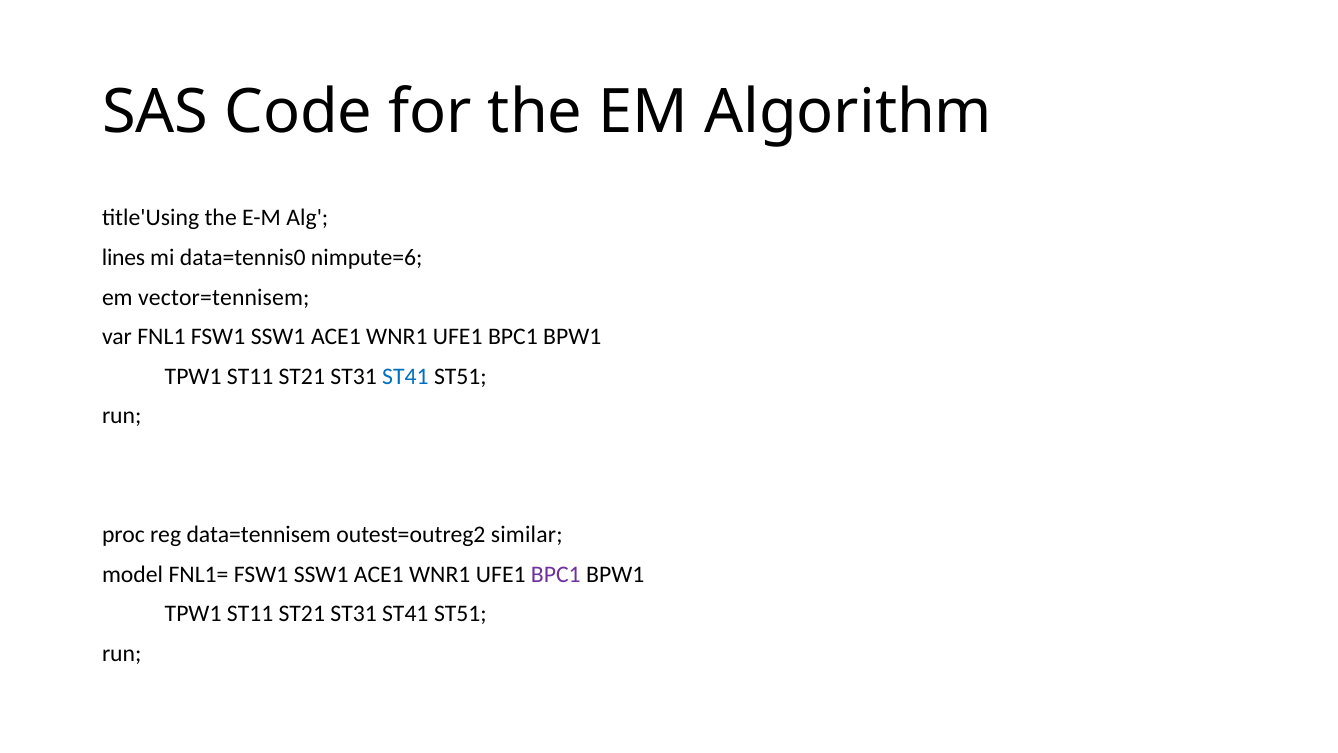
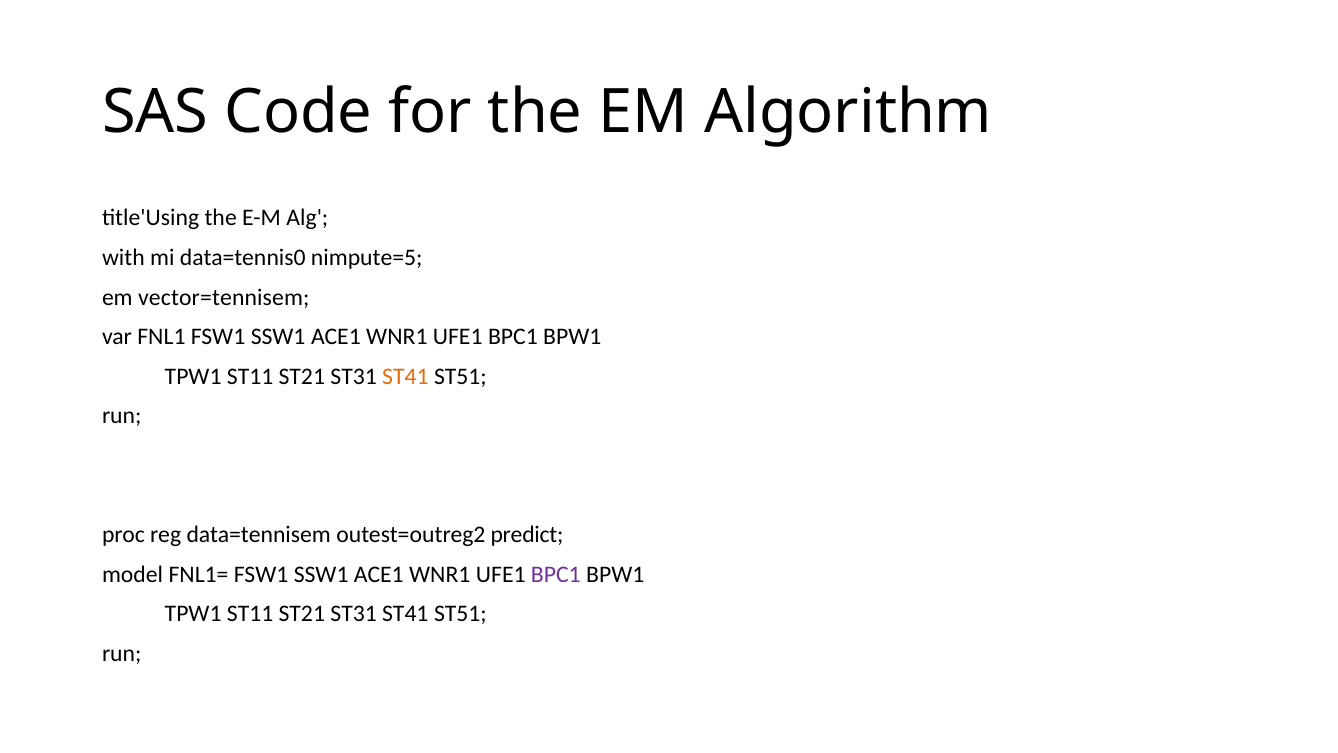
lines: lines -> with
nimpute=6: nimpute=6 -> nimpute=5
ST41 at (405, 376) colour: blue -> orange
similar: similar -> predict
